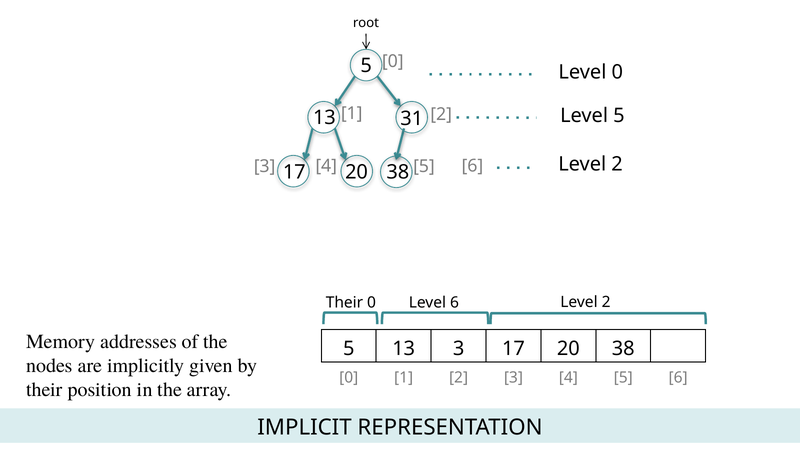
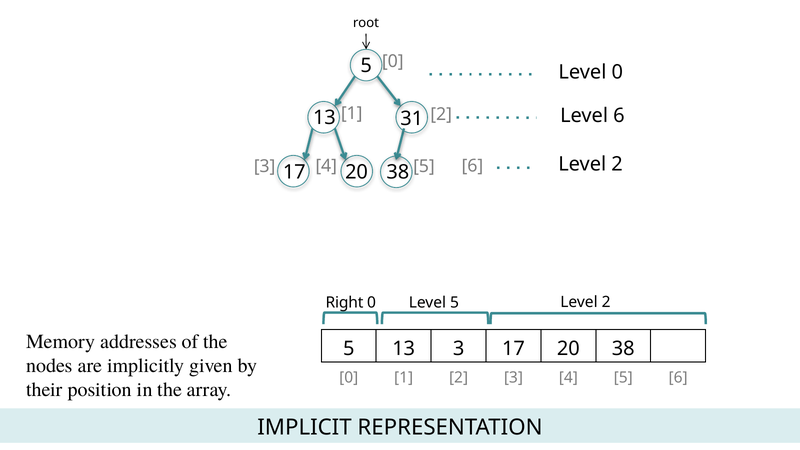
Level 5: 5 -> 6
Their at (344, 302): Their -> Right
Level 6: 6 -> 5
